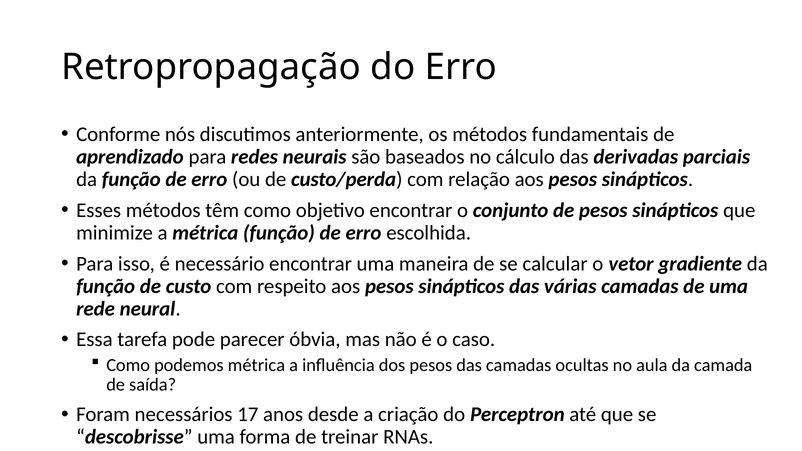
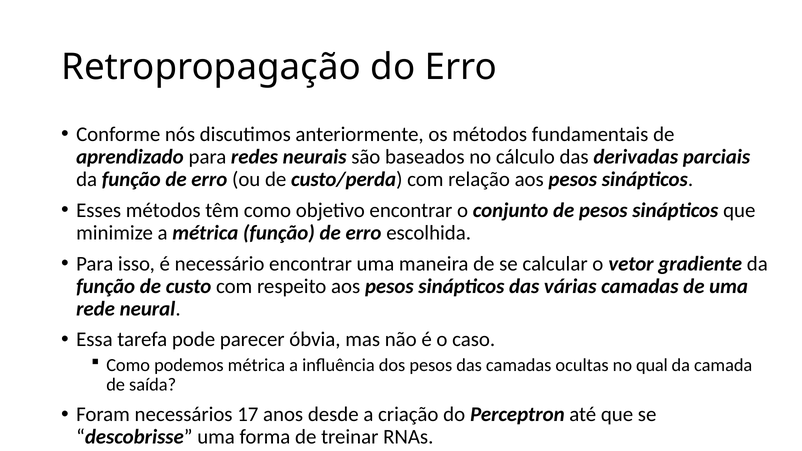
aula: aula -> qual
